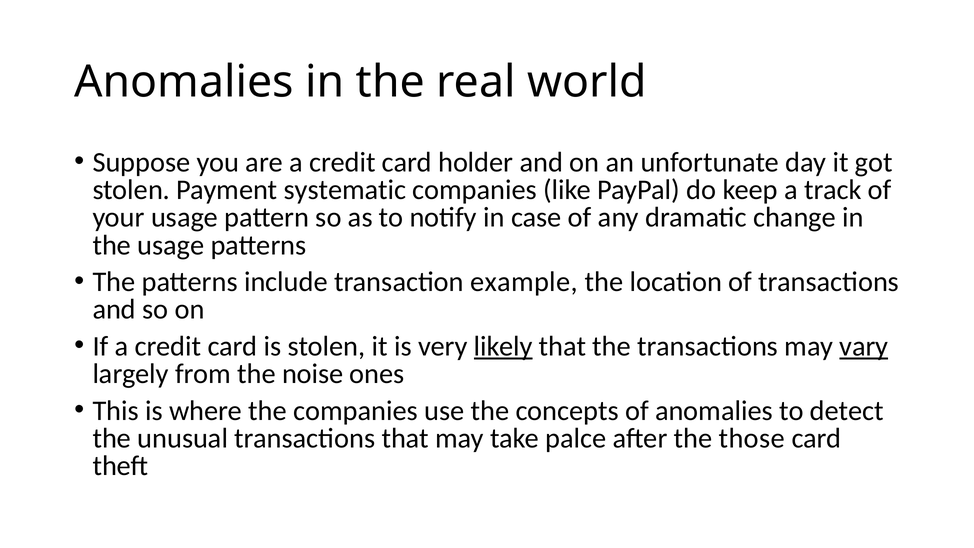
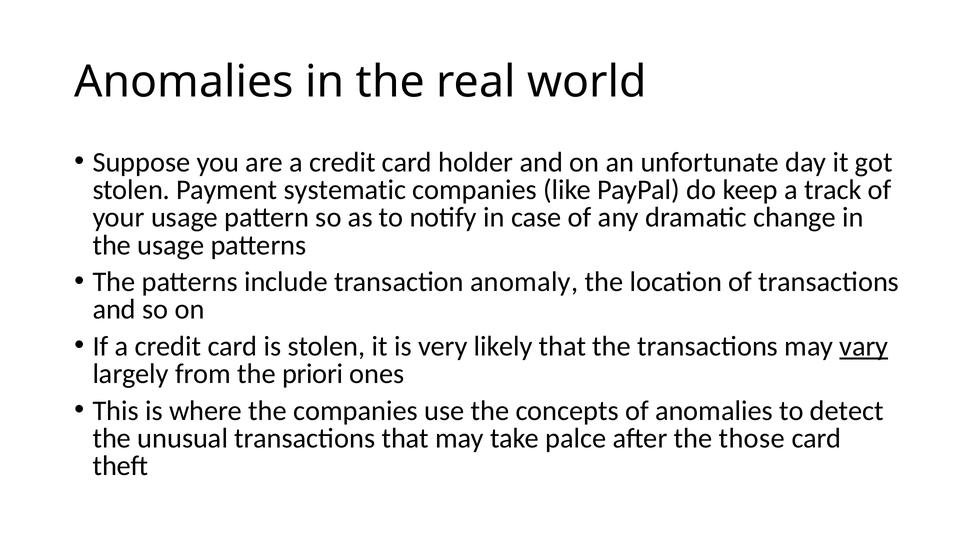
example: example -> anomaly
likely underline: present -> none
noise: noise -> priori
